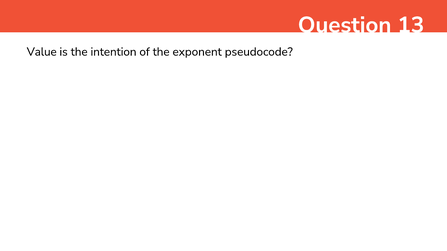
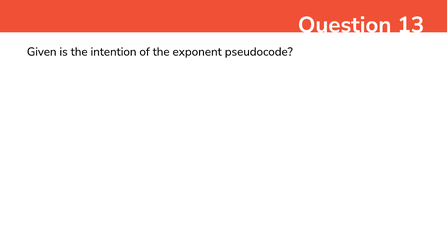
Value: Value -> Given
